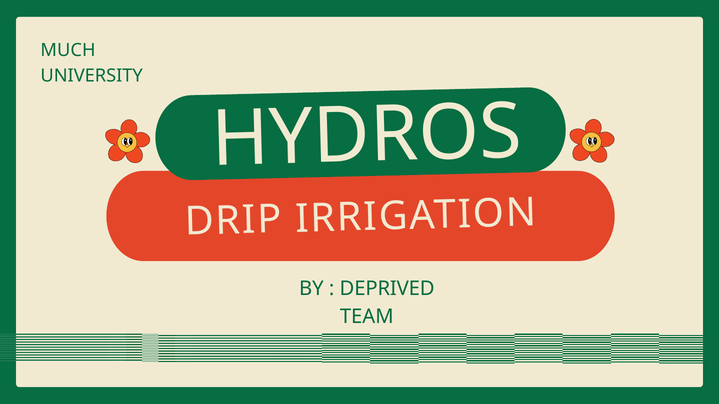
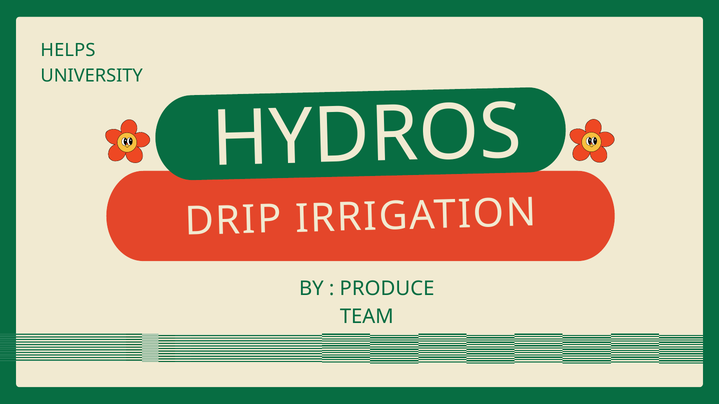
MUCH: MUCH -> HELPS
DEPRIVED: DEPRIVED -> PRODUCE
